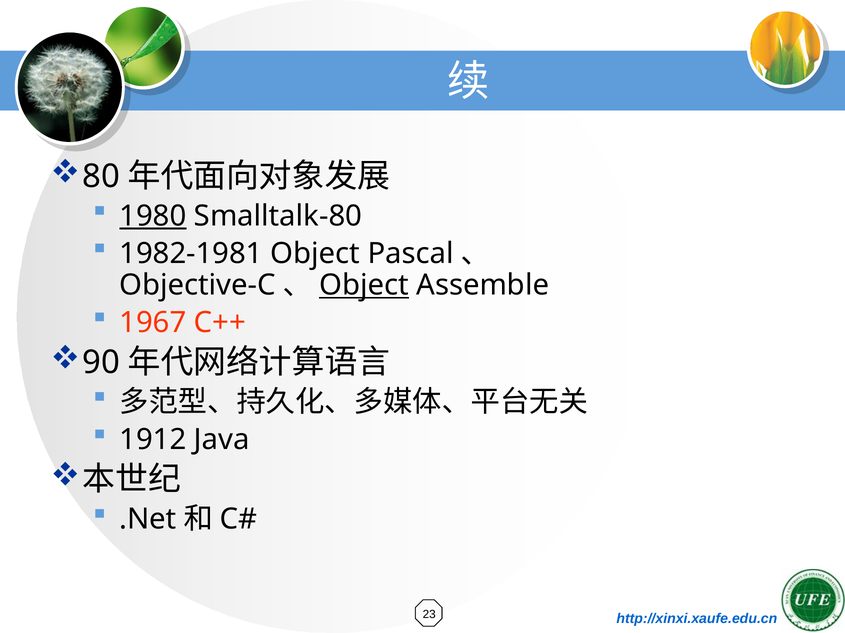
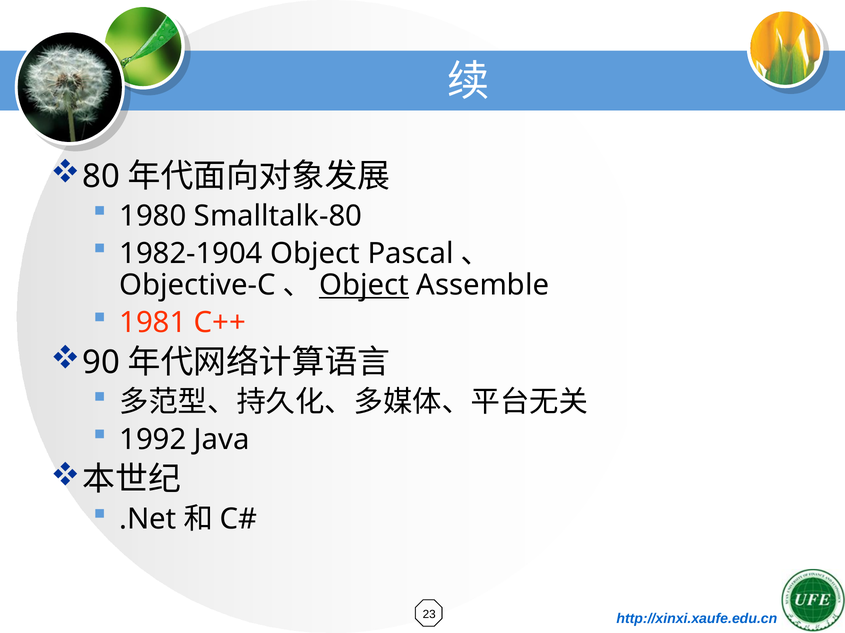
1980 underline: present -> none
1982-1981: 1982-1981 -> 1982-1904
1967: 1967 -> 1981
1912: 1912 -> 1992
